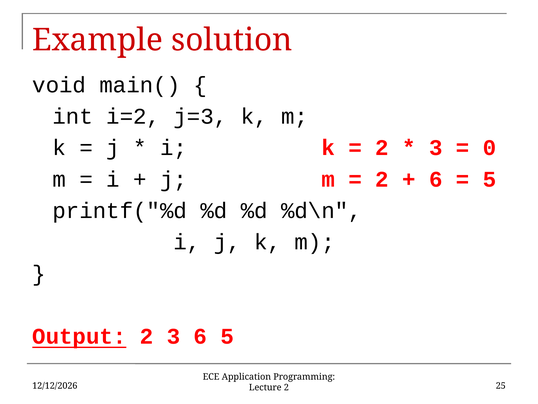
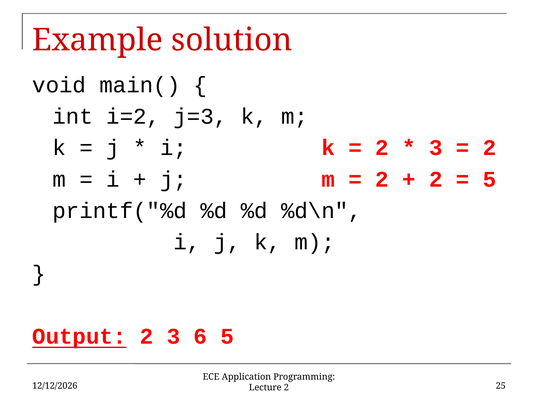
0 at (490, 148): 0 -> 2
6 at (436, 179): 6 -> 2
